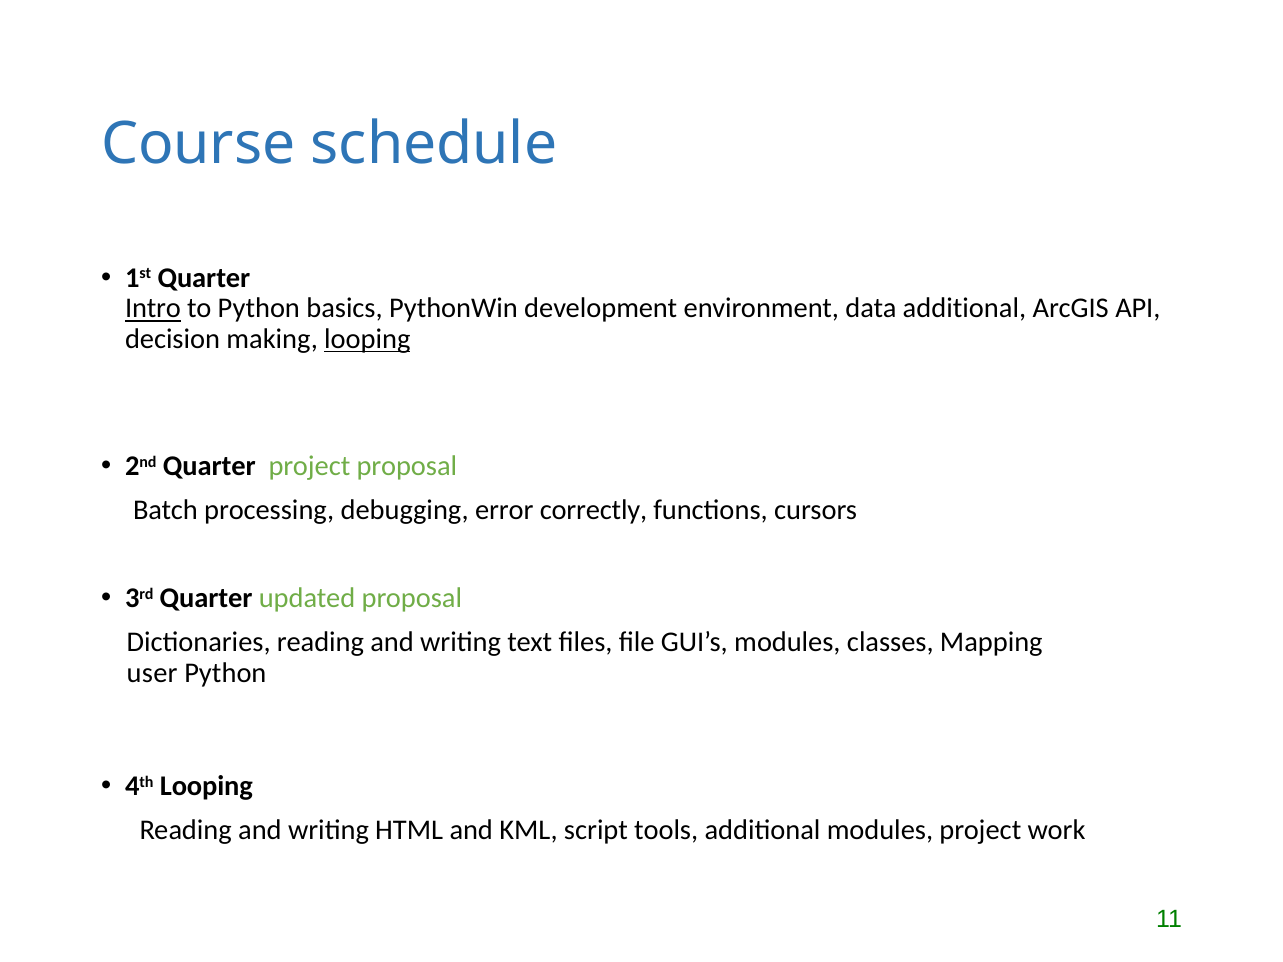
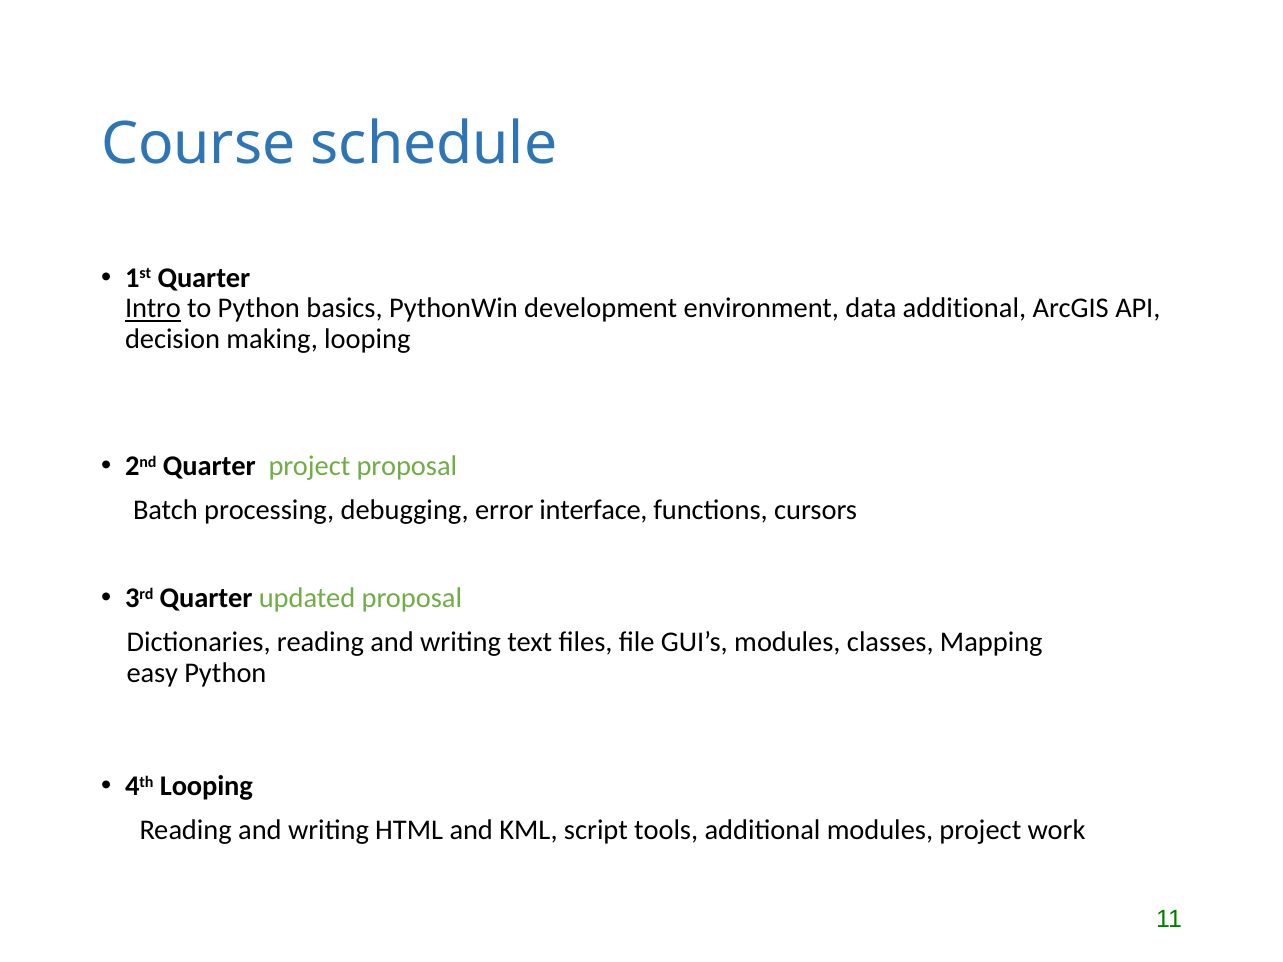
looping at (367, 339) underline: present -> none
correctly: correctly -> interface
user: user -> easy
